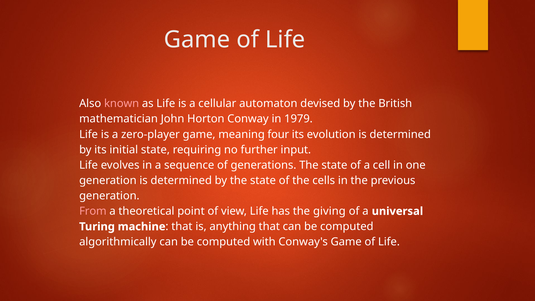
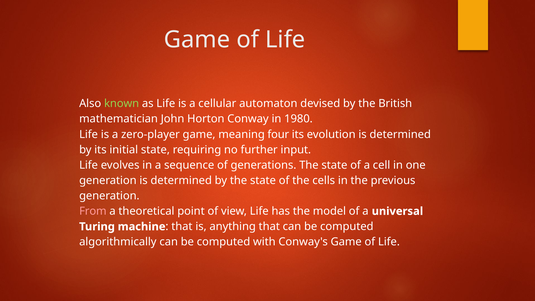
known colour: pink -> light green
1979: 1979 -> 1980
giving: giving -> model
